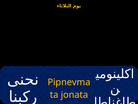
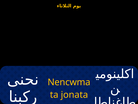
Pipnevma: Pipnevma -> Nencwma
